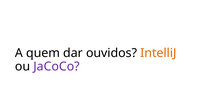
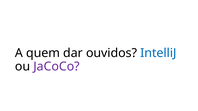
IntelliJ colour: orange -> blue
